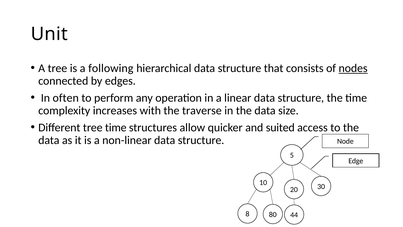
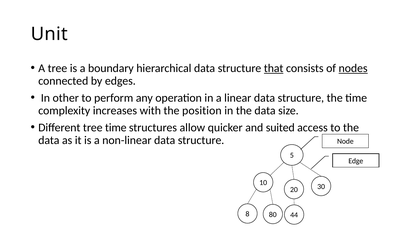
following: following -> boundary
that underline: none -> present
often: often -> other
traverse: traverse -> position
